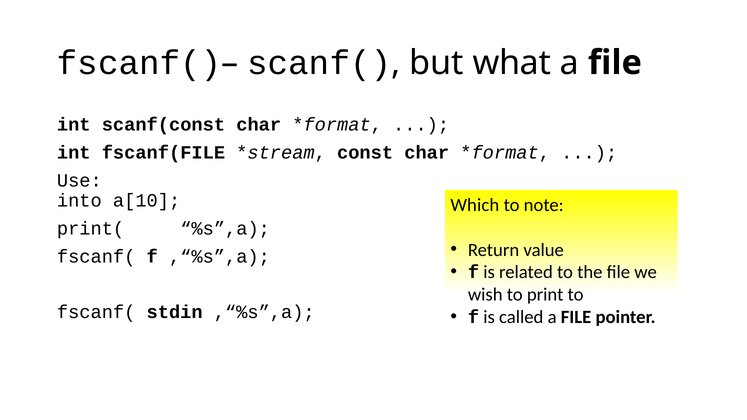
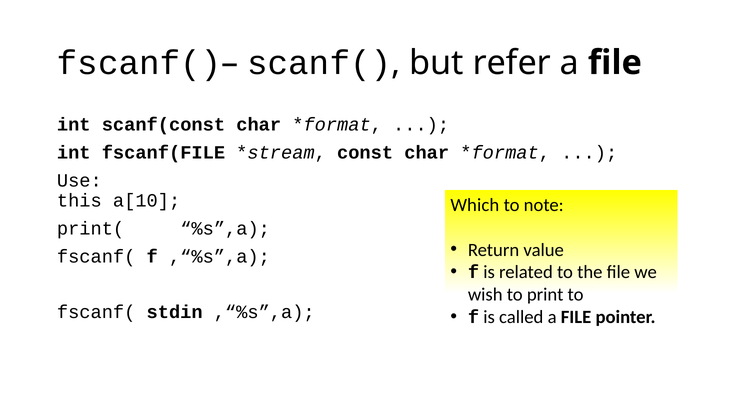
what: what -> refer
into: into -> this
